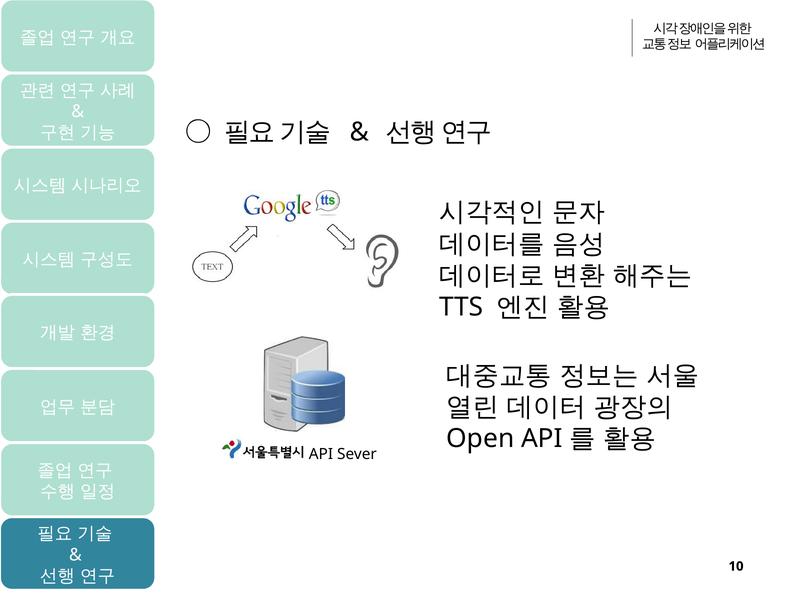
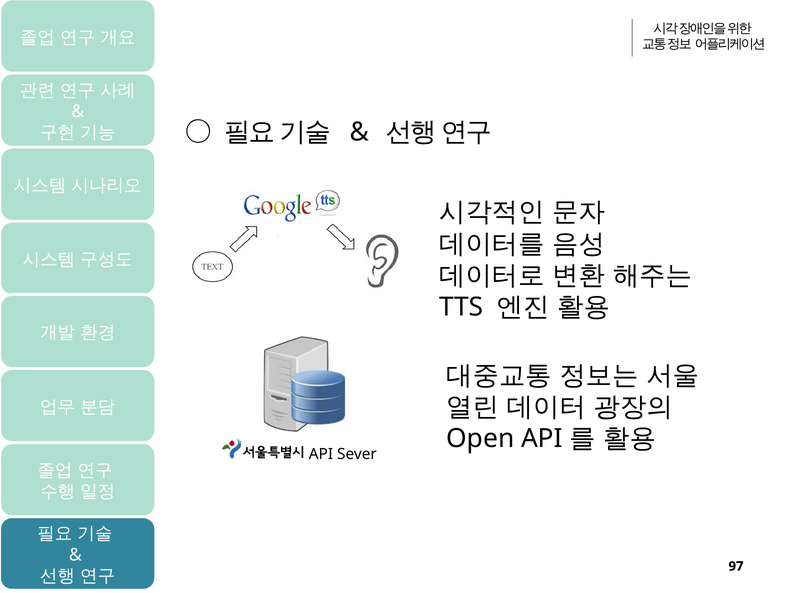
10: 10 -> 97
